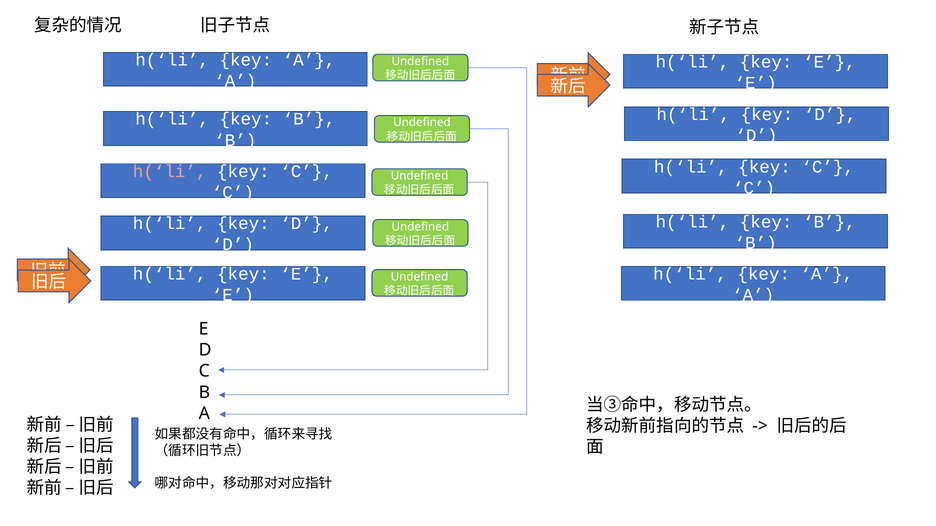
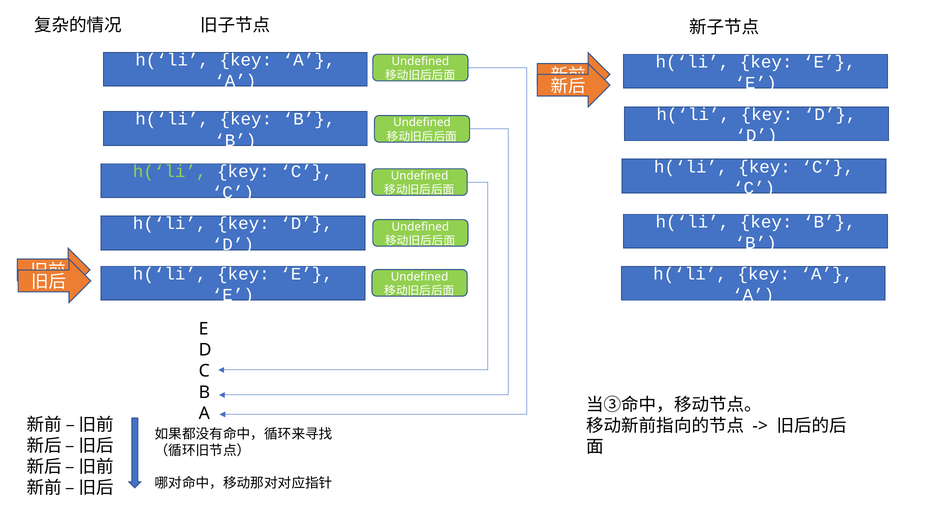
h(‘li at (170, 172) colour: pink -> light green
